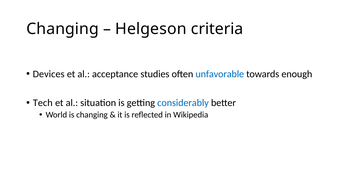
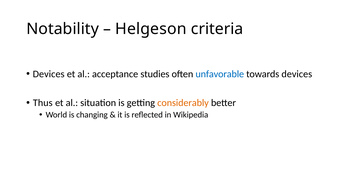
Changing at (63, 29): Changing -> Notability
towards enough: enough -> devices
Tech: Tech -> Thus
considerably colour: blue -> orange
